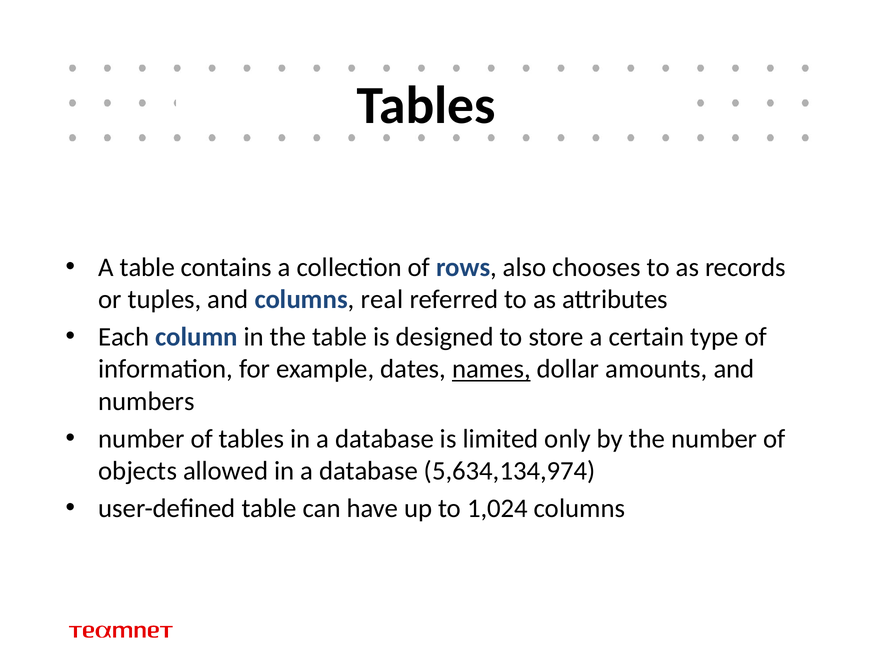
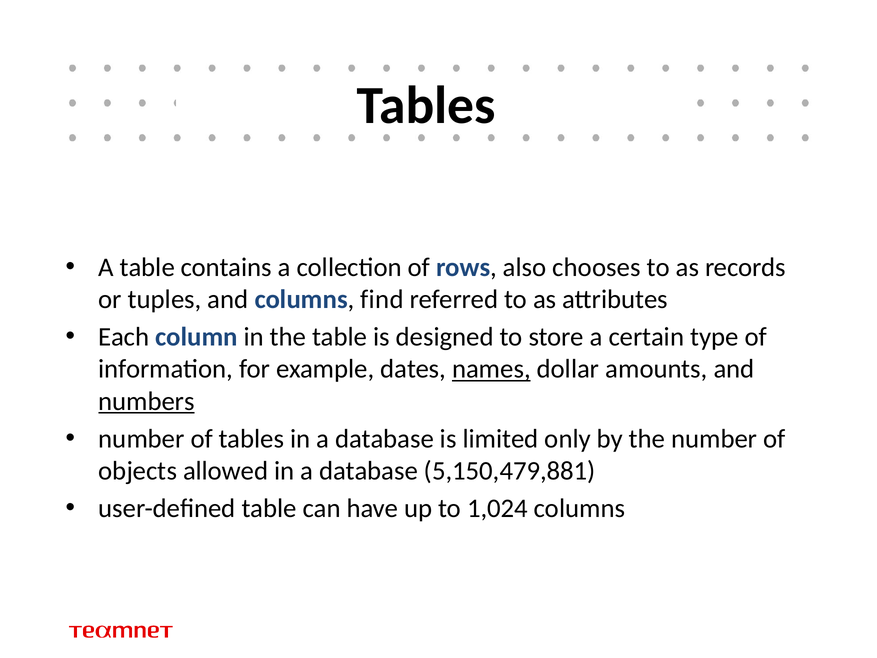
real: real -> find
numbers underline: none -> present
5,634,134,974: 5,634,134,974 -> 5,150,479,881
